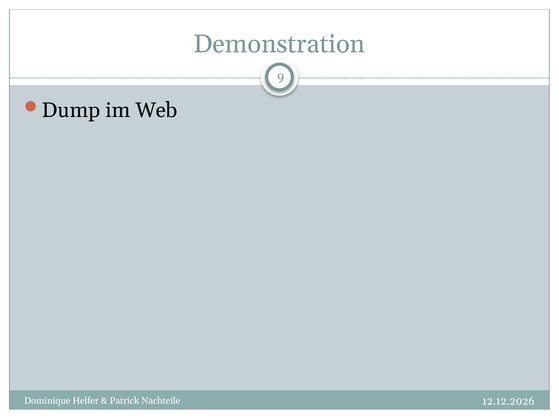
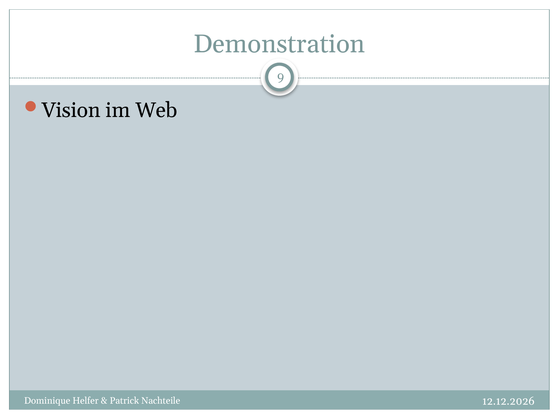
Dump: Dump -> Vision
